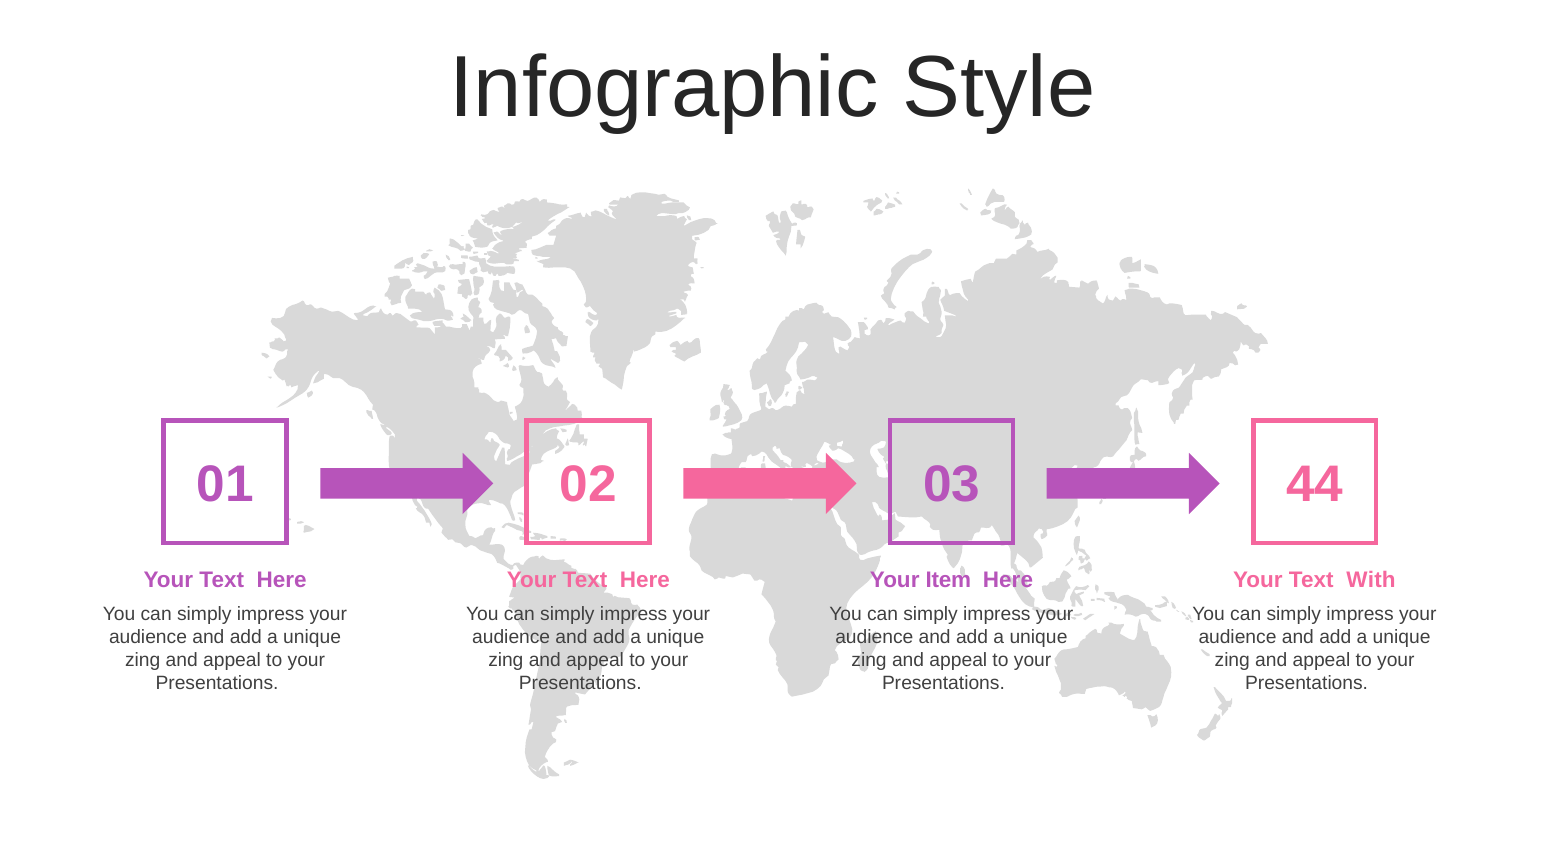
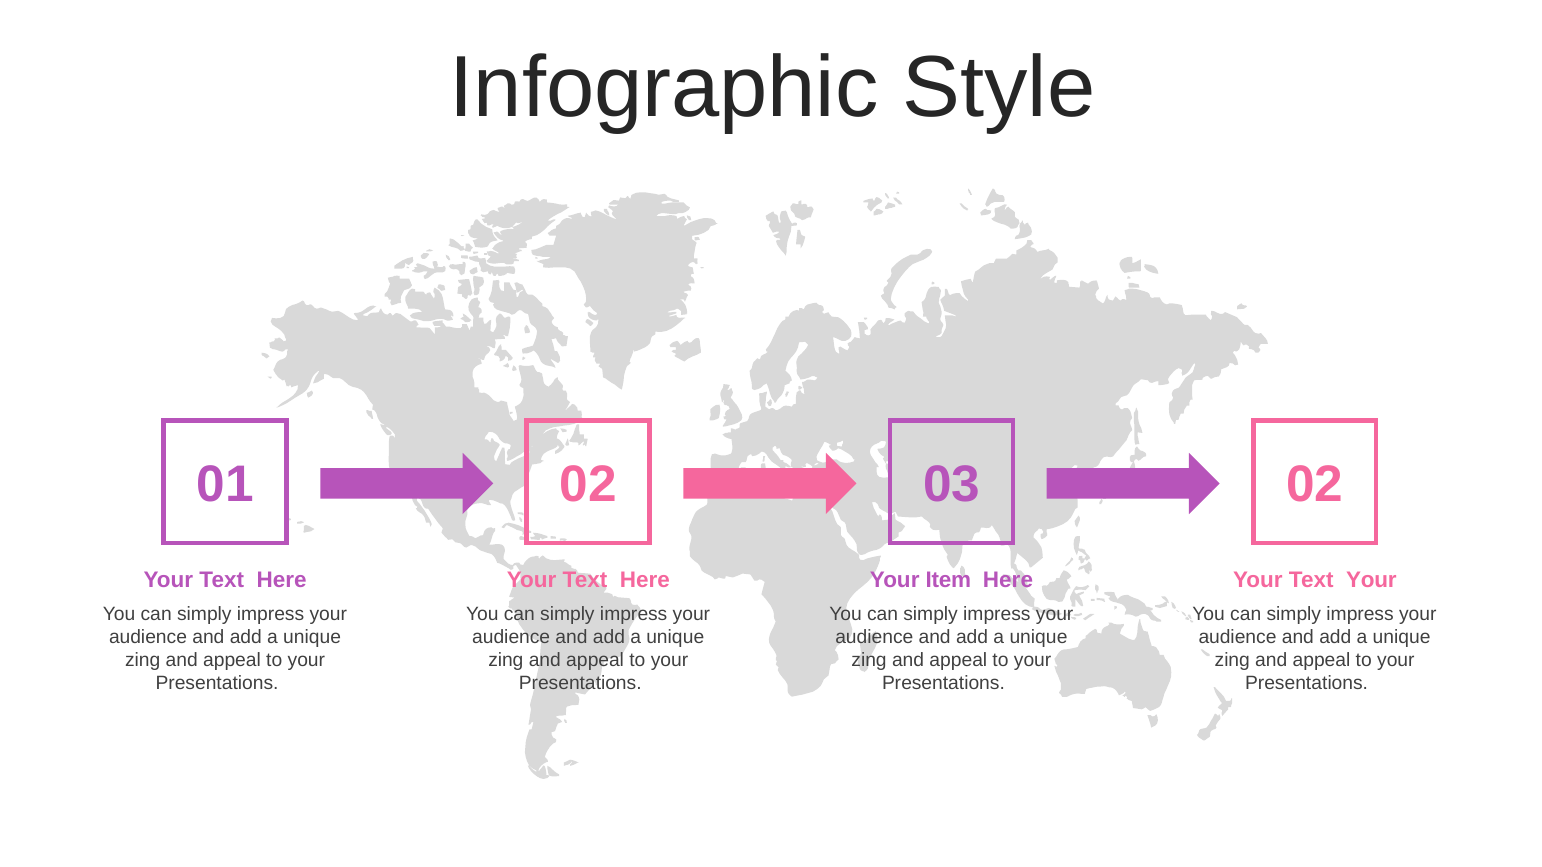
02 44: 44 -> 02
Text With: With -> Your
